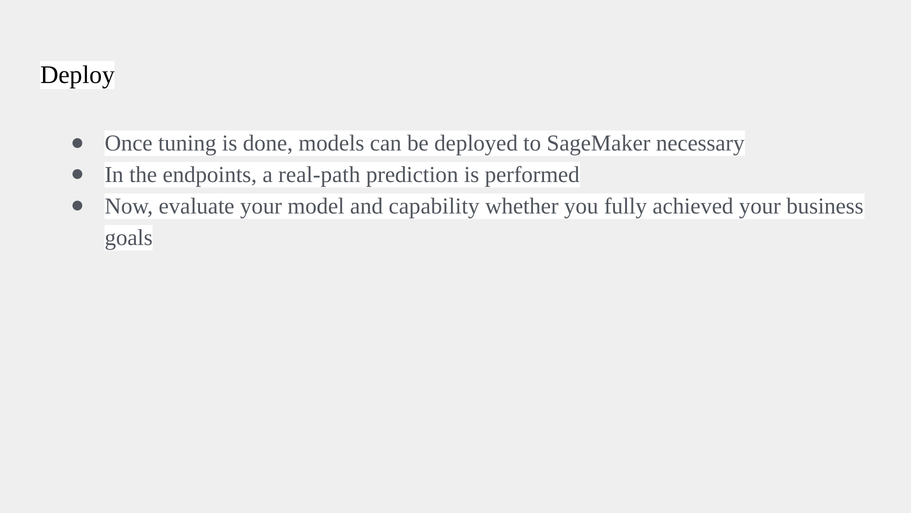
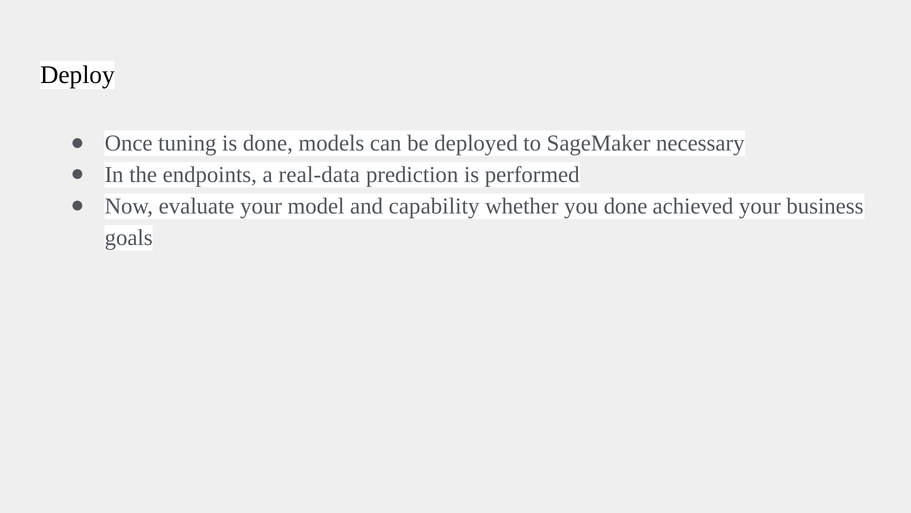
real-path: real-path -> real-data
you fully: fully -> done
